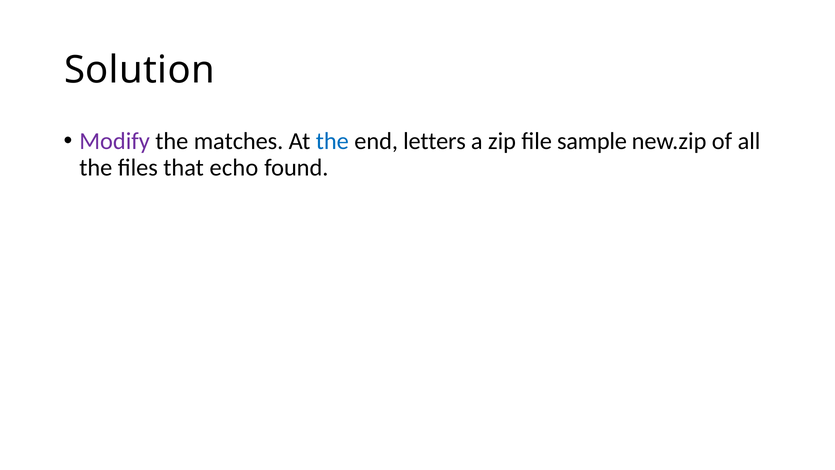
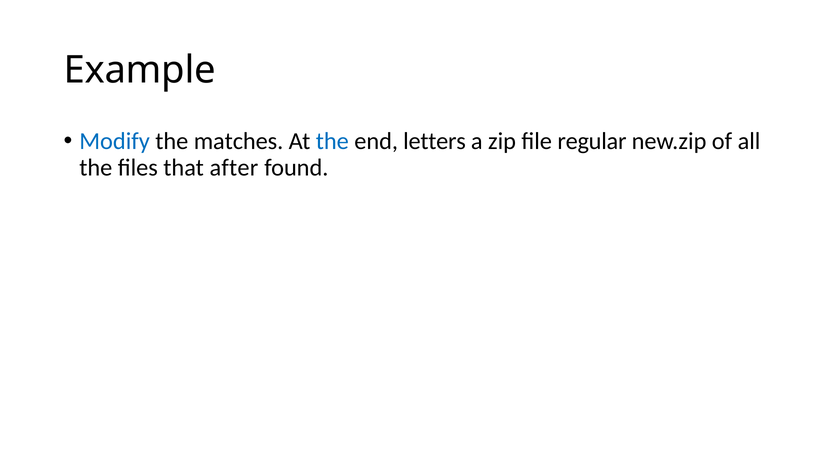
Solution: Solution -> Example
Modify colour: purple -> blue
sample: sample -> regular
echo: echo -> after
